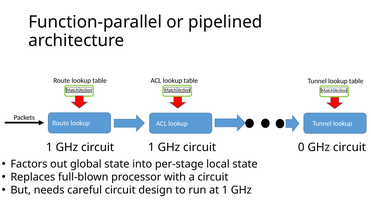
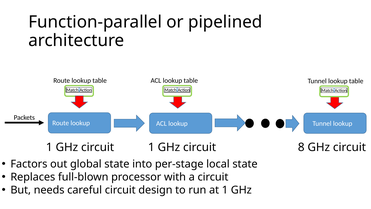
0: 0 -> 8
